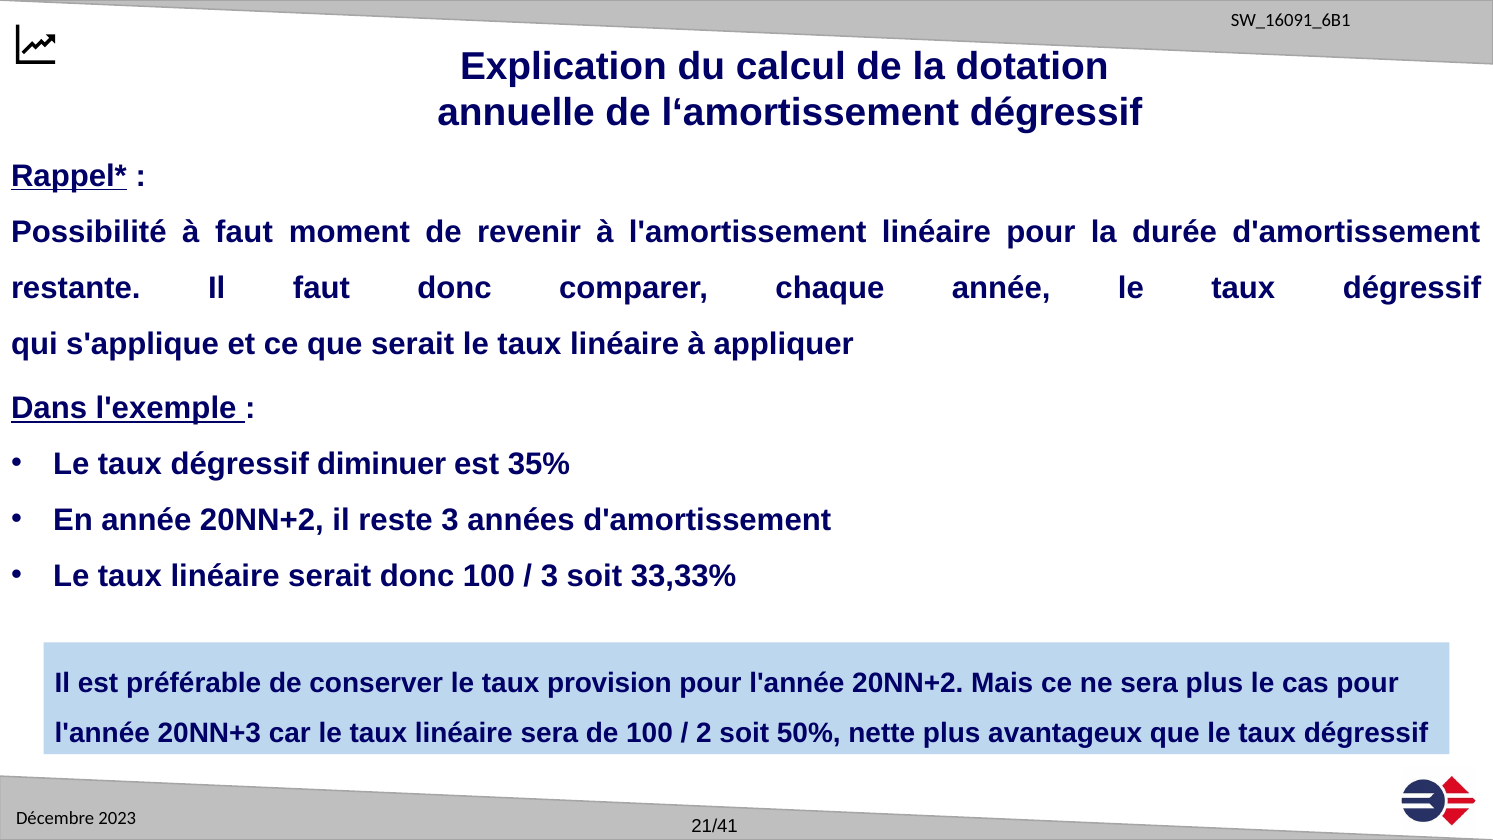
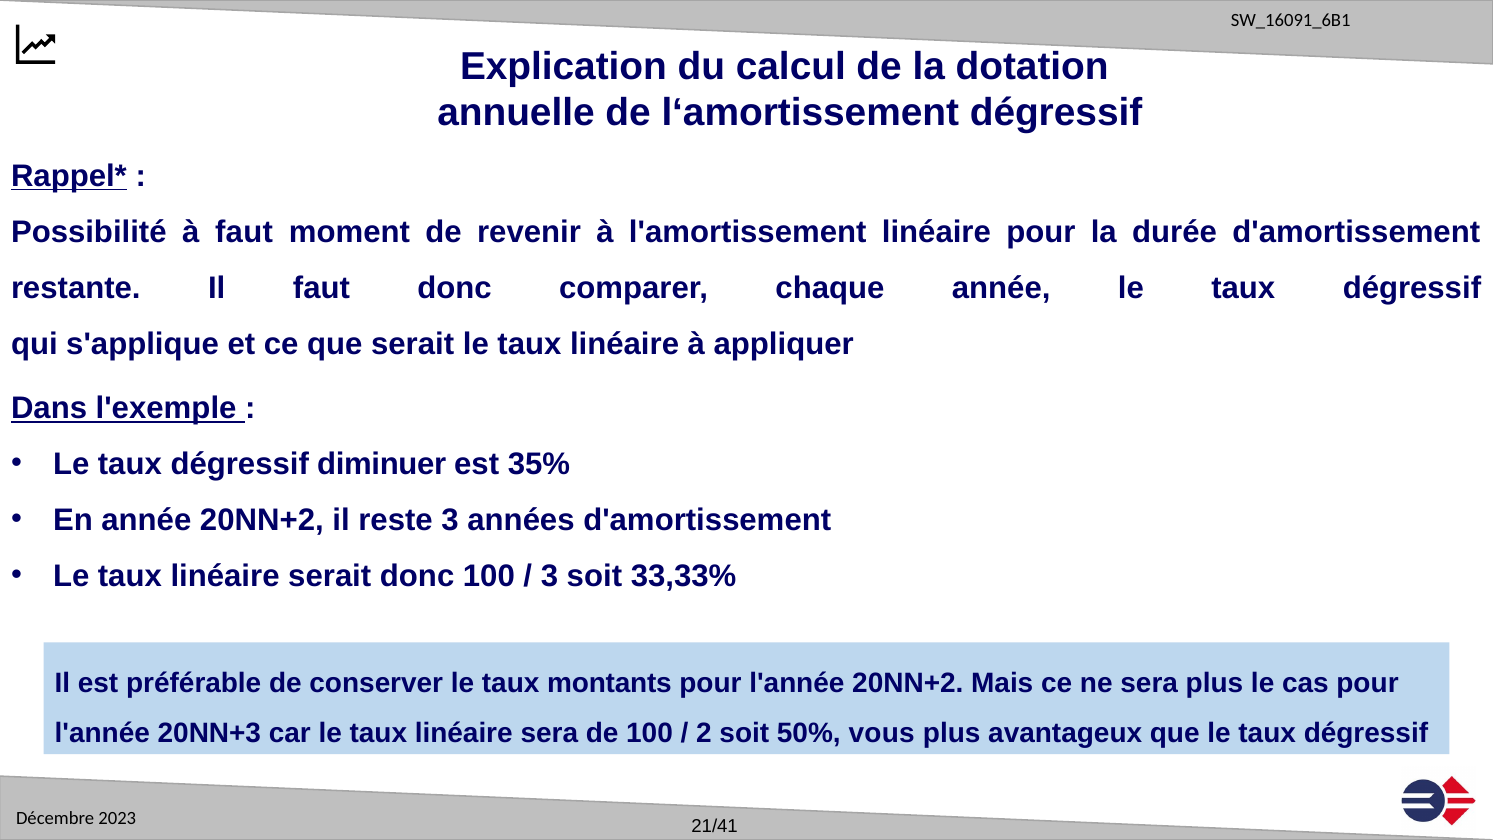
provision: provision -> montants
nette: nette -> vous
